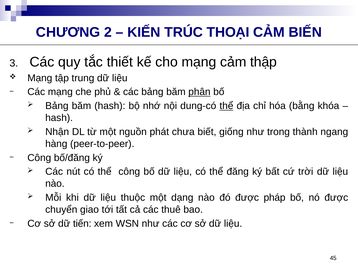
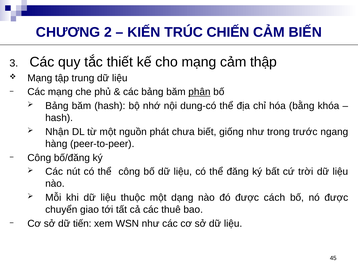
THOẠI: THOẠI -> CHIẾN
thể at (226, 106) underline: present -> none
thành: thành -> trước
pháp: pháp -> cách
